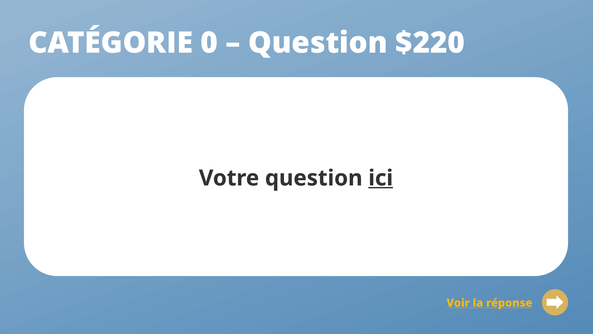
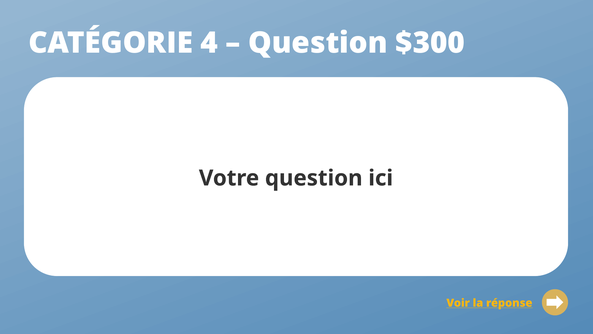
0: 0 -> 4
$220: $220 -> $300
ici underline: present -> none
